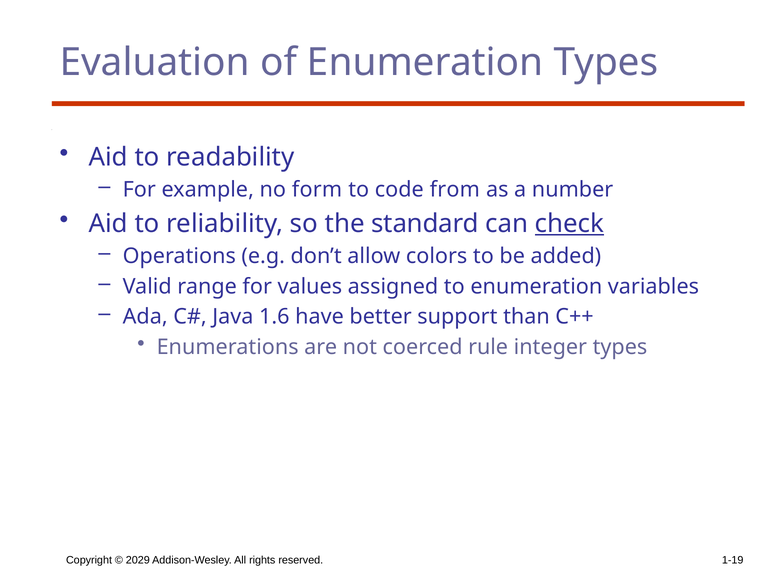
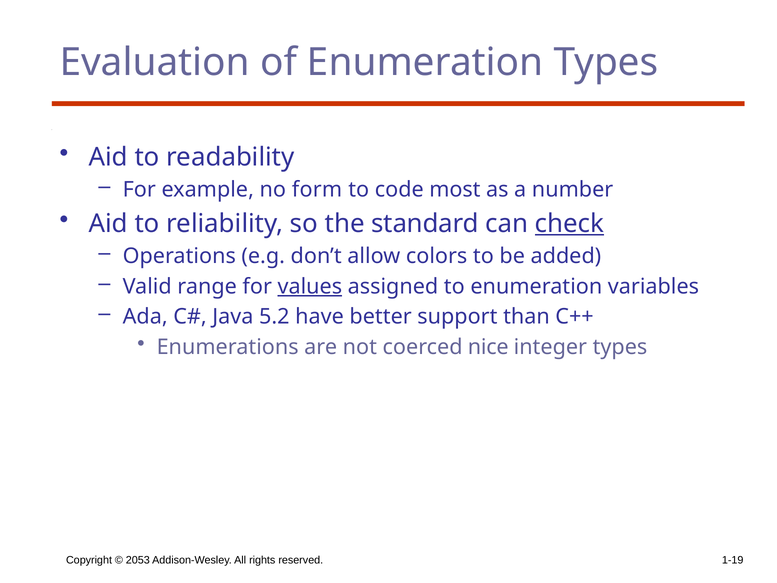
from: from -> most
values underline: none -> present
1.6: 1.6 -> 5.2
rule: rule -> nice
2029: 2029 -> 2053
